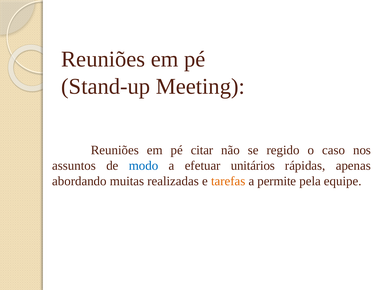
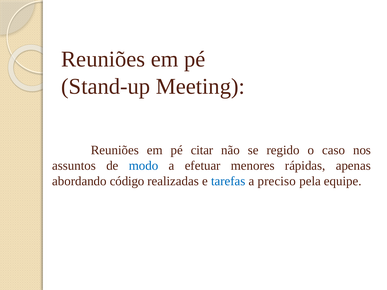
unitários: unitários -> menores
muitas: muitas -> código
tarefas colour: orange -> blue
permite: permite -> preciso
